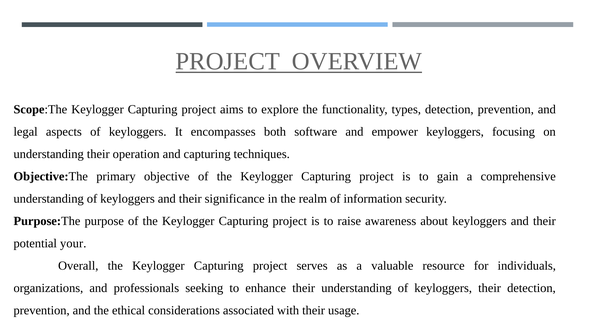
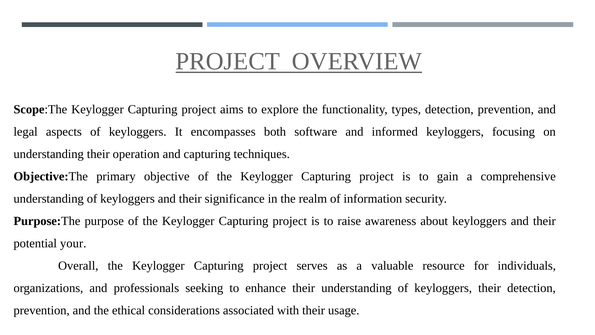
empower: empower -> informed
